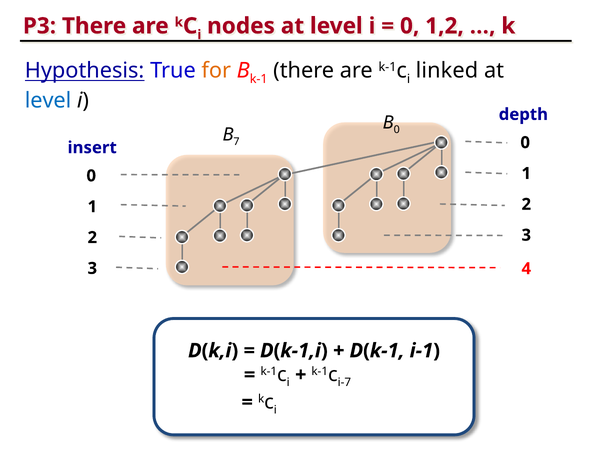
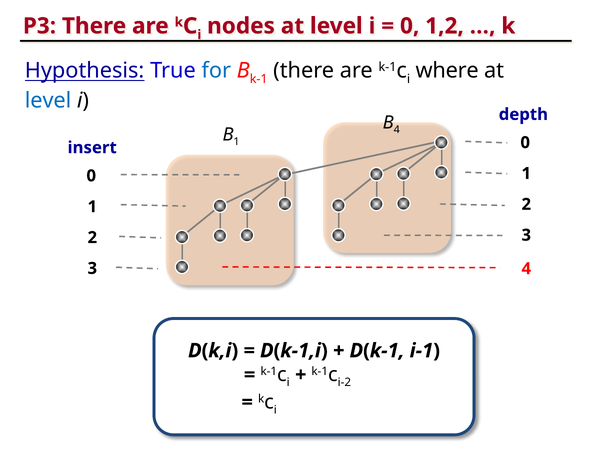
for colour: orange -> blue
linked: linked -> where
0 at (397, 130): 0 -> 4
7 at (236, 142): 7 -> 1
i-7: i-7 -> i-2
